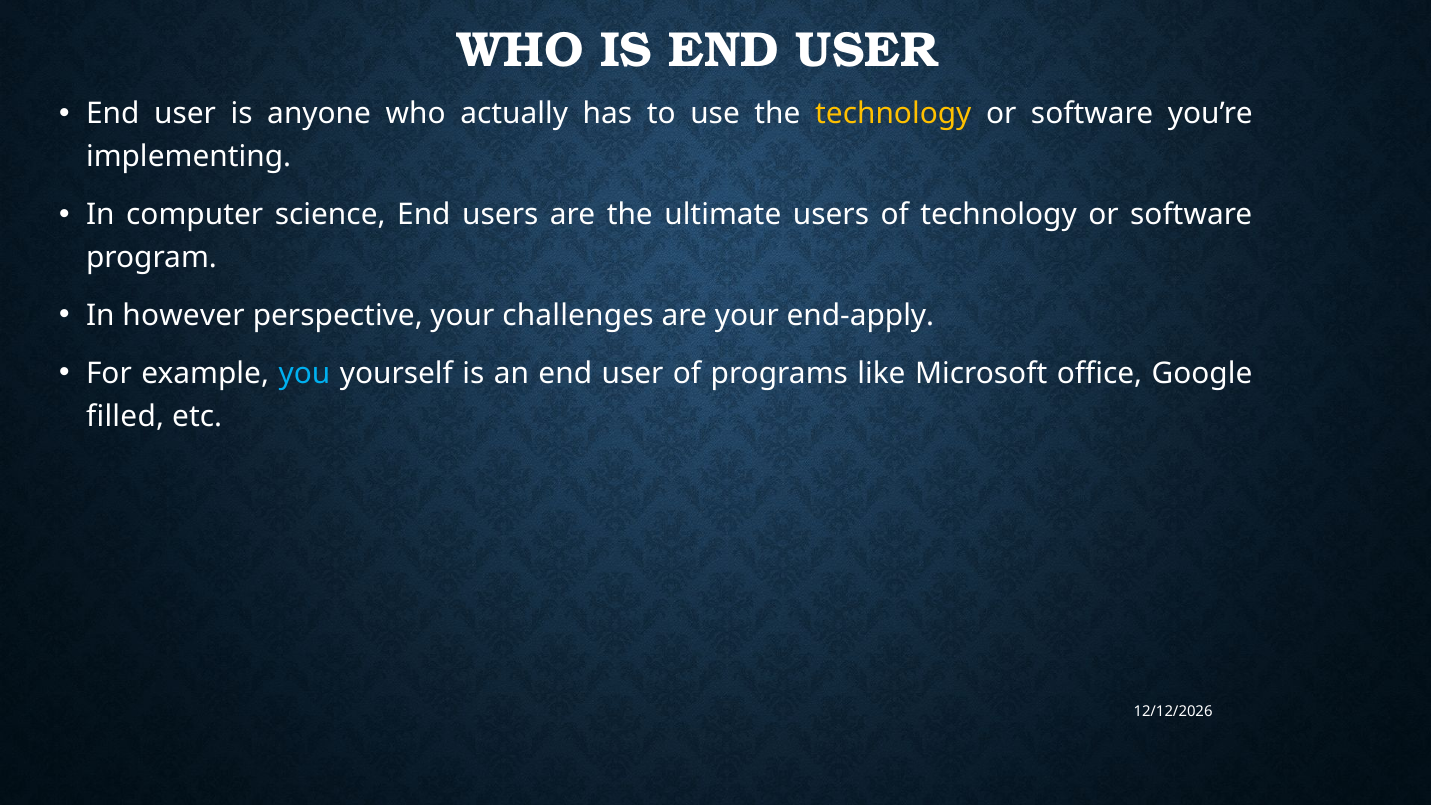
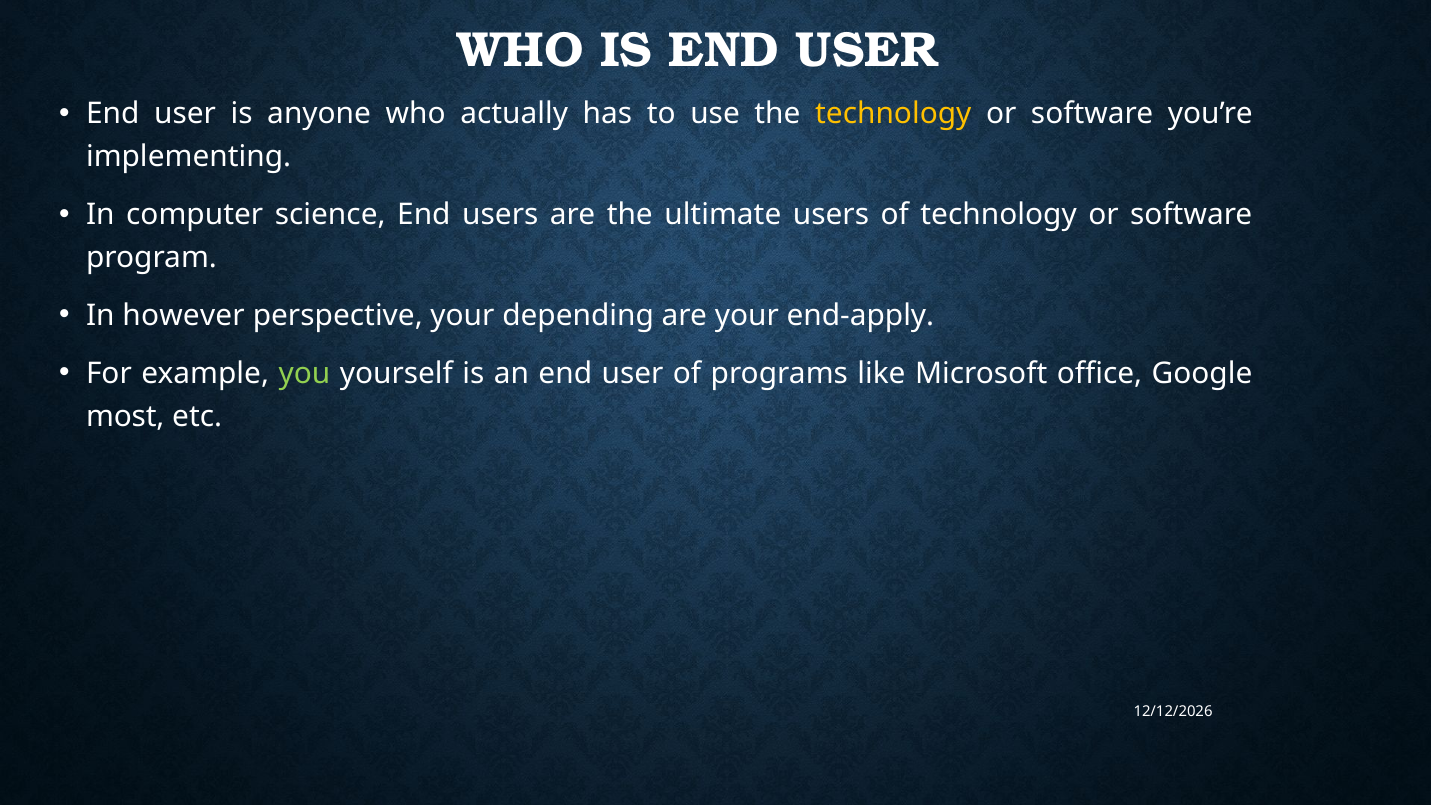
challenges: challenges -> depending
you colour: light blue -> light green
filled: filled -> most
